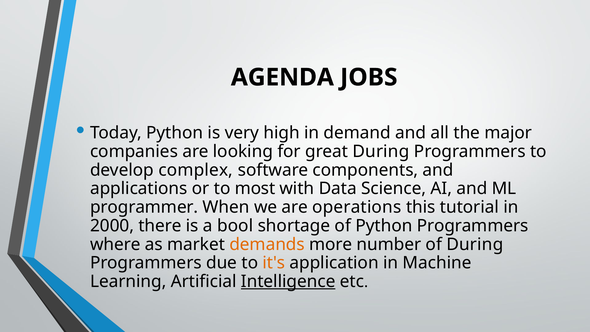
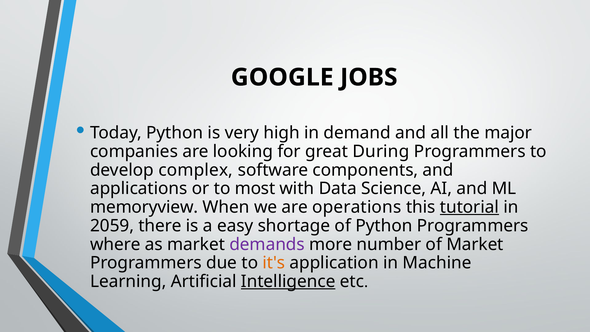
AGENDA: AGENDA -> GOOGLE
programmer: programmer -> memoryview
tutorial underline: none -> present
2000: 2000 -> 2059
bool: bool -> easy
demands colour: orange -> purple
of During: During -> Market
